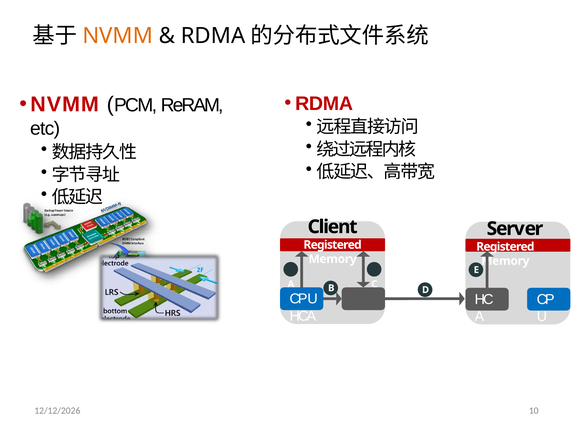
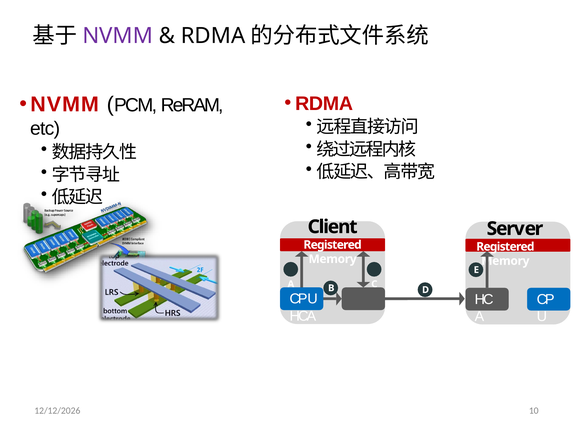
NVMM at (118, 36) colour: orange -> purple
